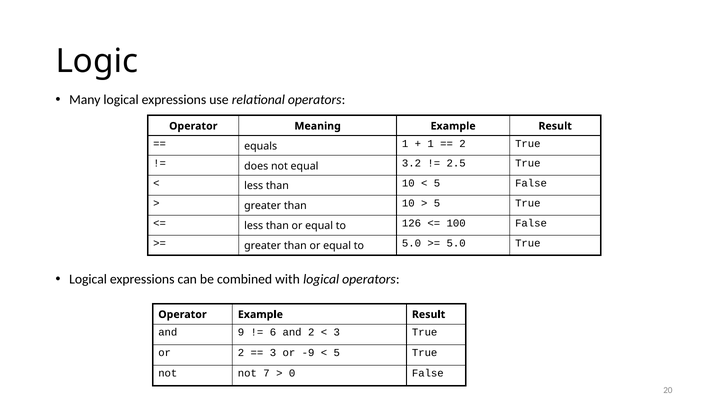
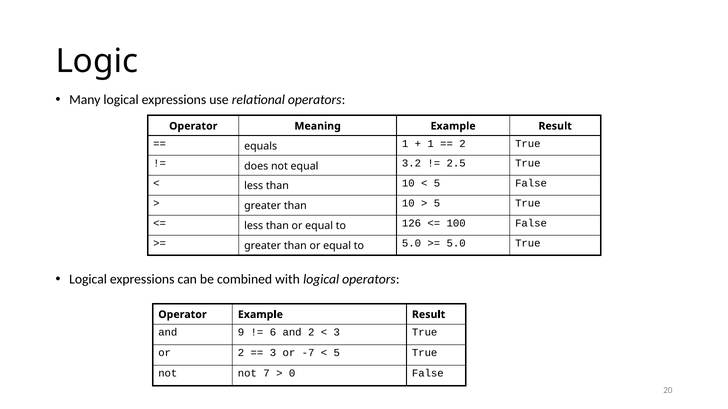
-9: -9 -> -7
